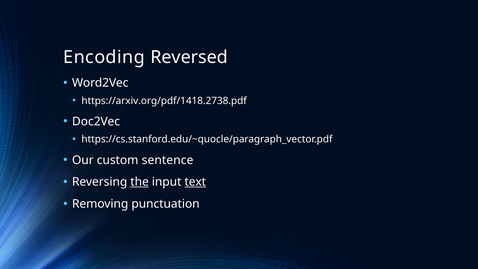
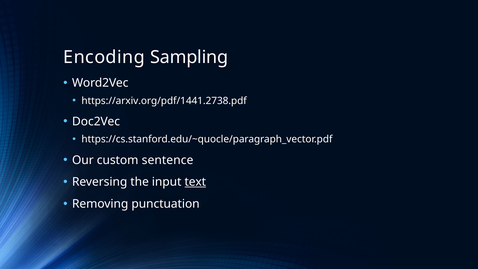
Reversed: Reversed -> Sampling
https://arxiv.org/pdf/1418.2738.pdf: https://arxiv.org/pdf/1418.2738.pdf -> https://arxiv.org/pdf/1441.2738.pdf
the underline: present -> none
